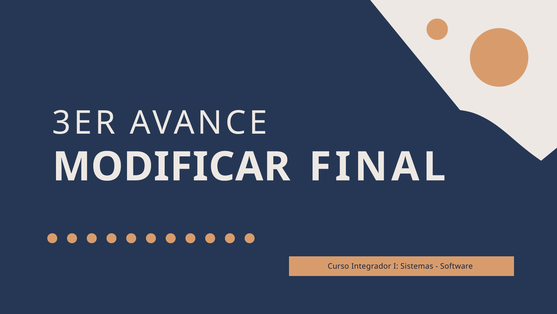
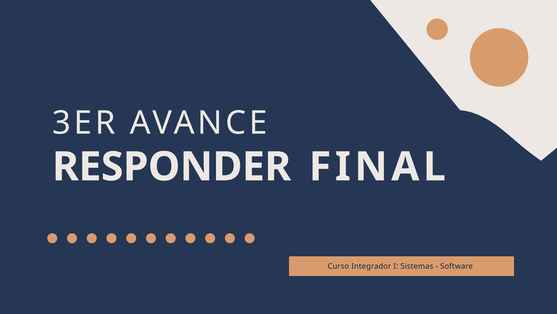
MODIFICAR: MODIFICAR -> RESPONDER
